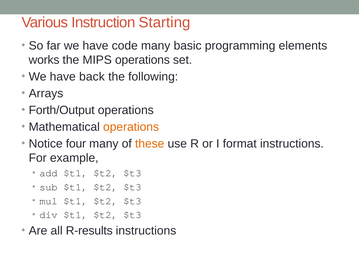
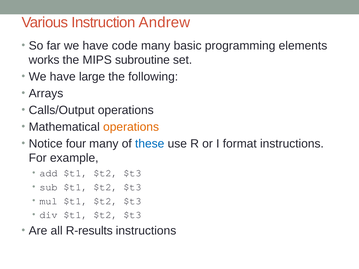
Starting: Starting -> Andrew
MIPS operations: operations -> subroutine
back: back -> large
Forth/Output: Forth/Output -> Calls/Output
these colour: orange -> blue
